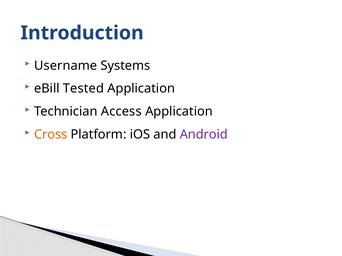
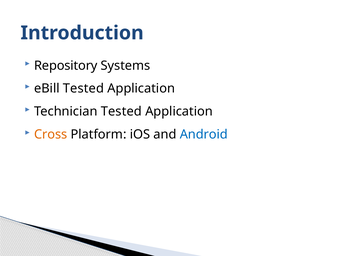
Username: Username -> Repository
Technician Access: Access -> Tested
Android colour: purple -> blue
